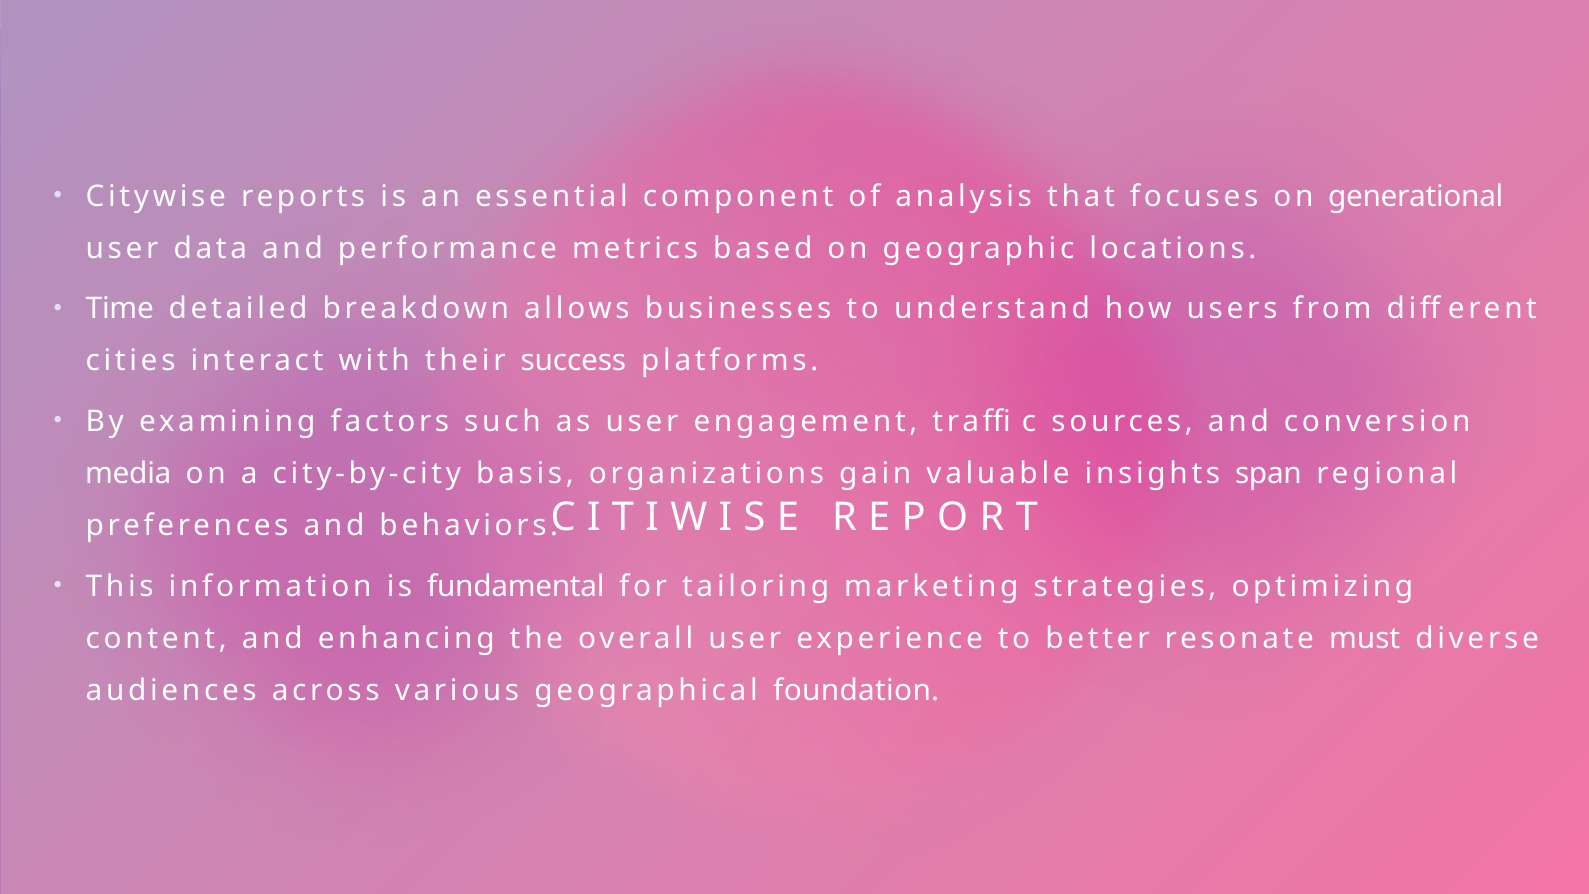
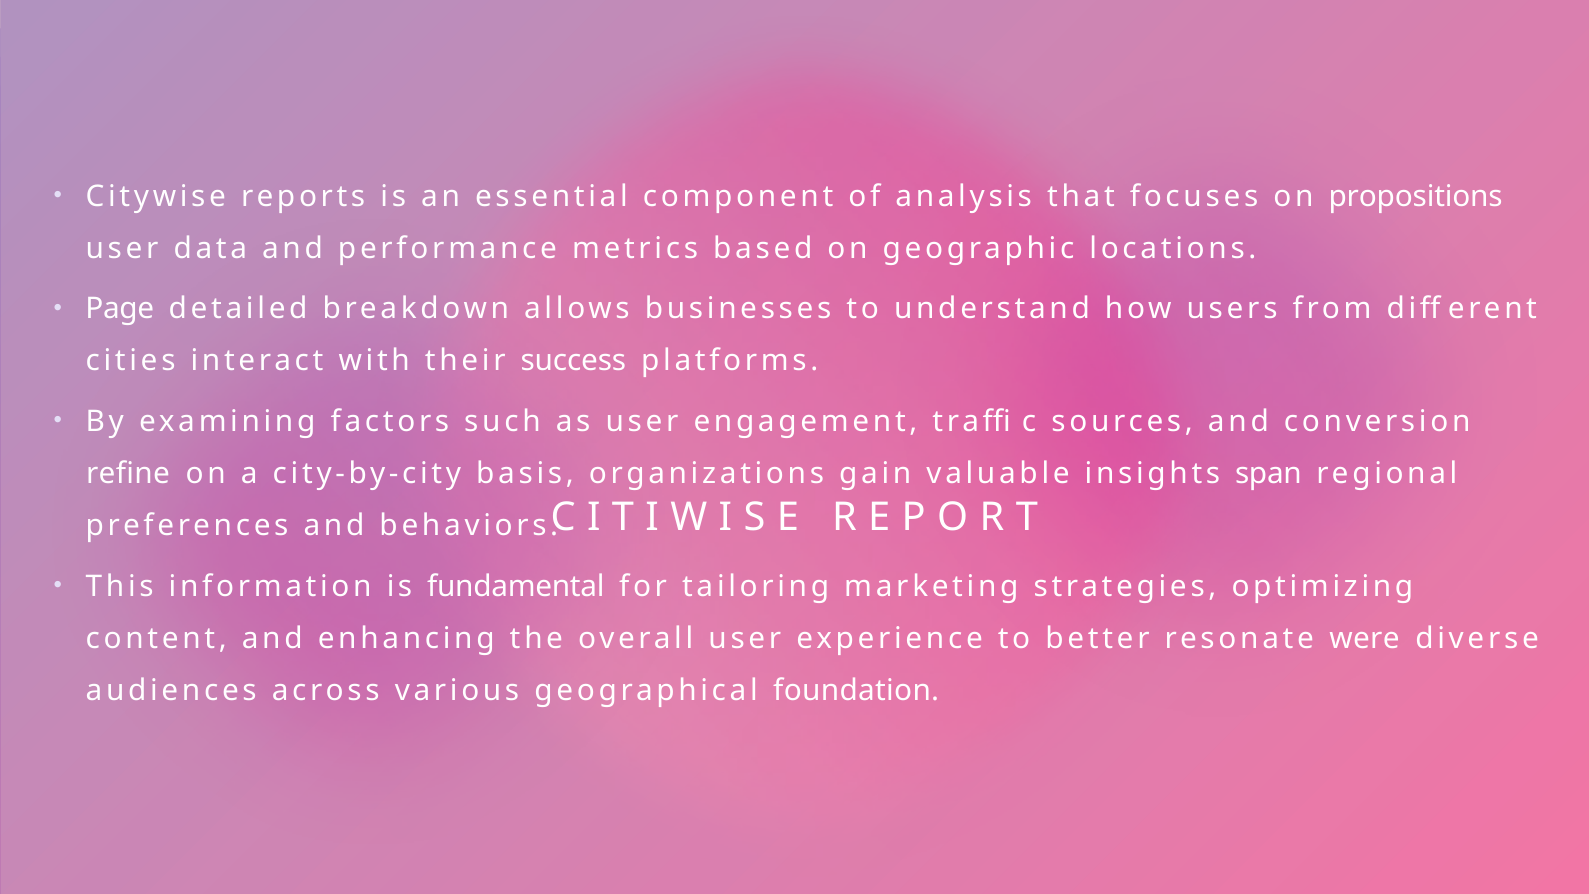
generational: generational -> propositions
Time: Time -> Page
media: media -> refine
must: must -> were
